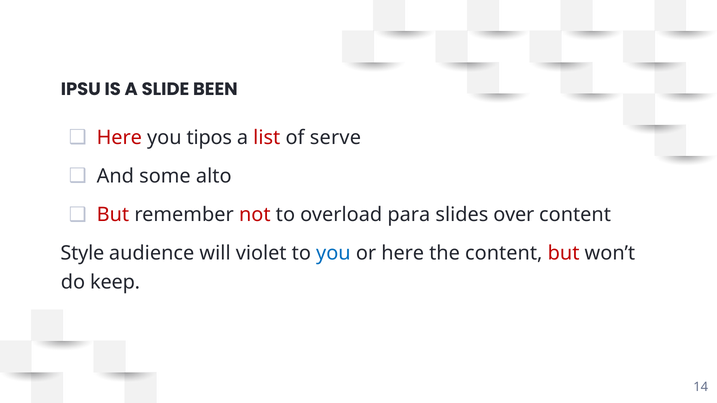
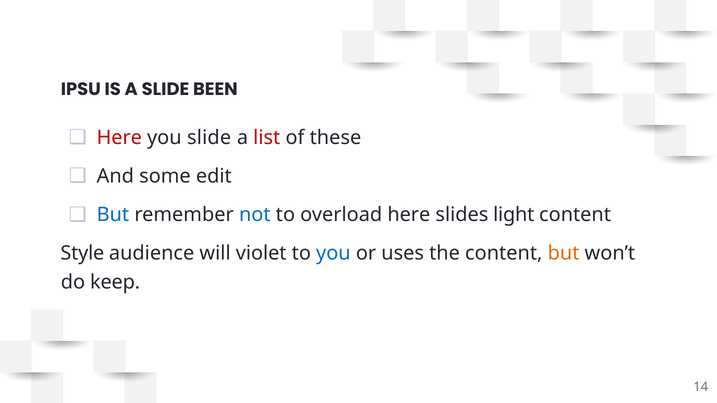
you tipos: tipos -> slide
serve: serve -> these
alto: alto -> edit
But at (113, 215) colour: red -> blue
not colour: red -> blue
overload para: para -> here
over: over -> light
or here: here -> uses
but at (564, 254) colour: red -> orange
